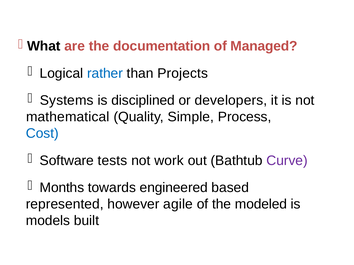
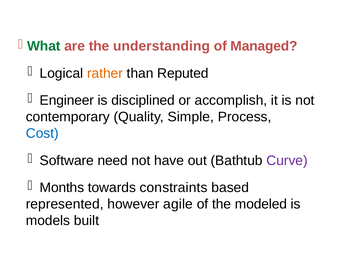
What colour: black -> green
documentation: documentation -> understanding
rather colour: blue -> orange
Projects: Projects -> Reputed
Systems: Systems -> Engineer
developers: developers -> accomplish
mathematical: mathematical -> contemporary
tests: tests -> need
work: work -> have
engineered: engineered -> constraints
